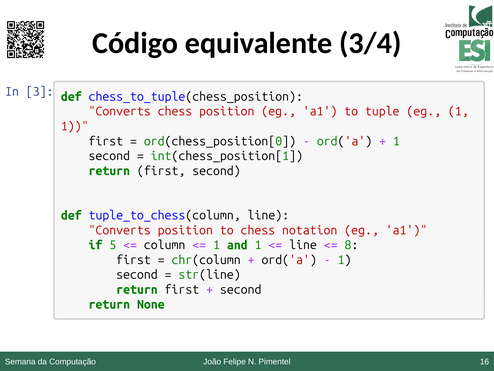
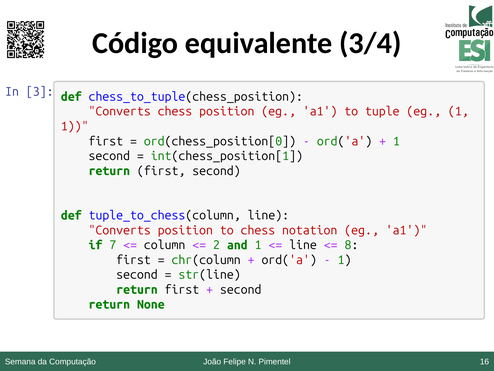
5: 5 -> 7
1 at (217, 245): 1 -> 2
